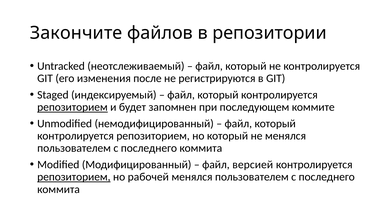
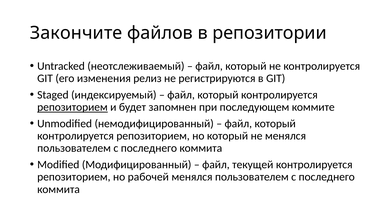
после: после -> релиз
версией: версией -> текущей
репозиторием at (74, 177) underline: present -> none
